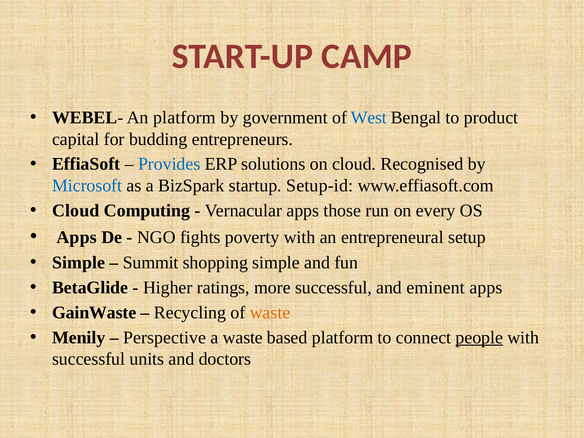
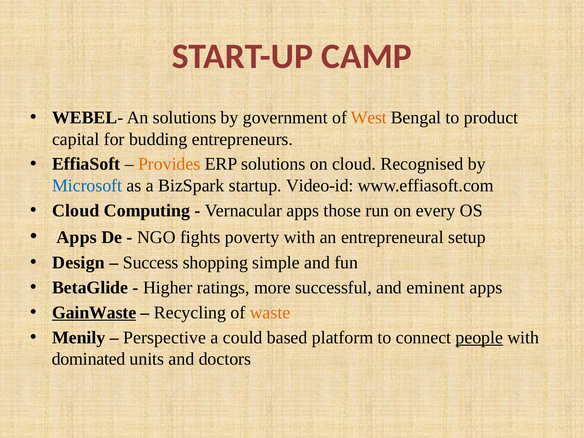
An platform: platform -> solutions
West colour: blue -> orange
Provides colour: blue -> orange
Setup-id: Setup-id -> Video-id
Simple at (79, 263): Simple -> Design
Summit: Summit -> Success
GainWaste underline: none -> present
a waste: waste -> could
successful at (89, 359): successful -> dominated
